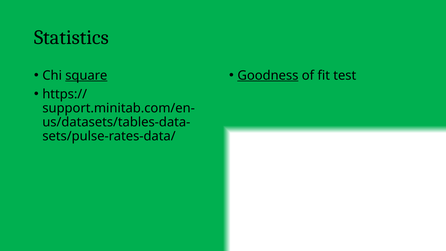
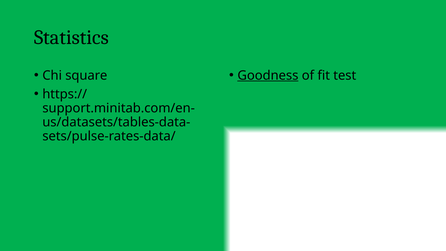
square underline: present -> none
